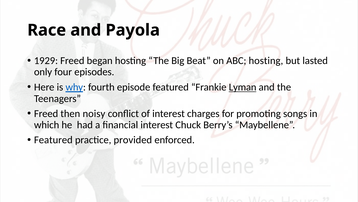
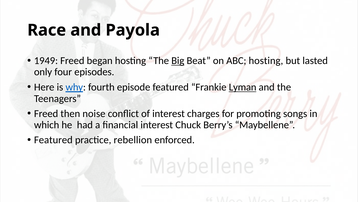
1929: 1929 -> 1949
Big underline: none -> present
noisy: noisy -> noise
provided: provided -> rebellion
